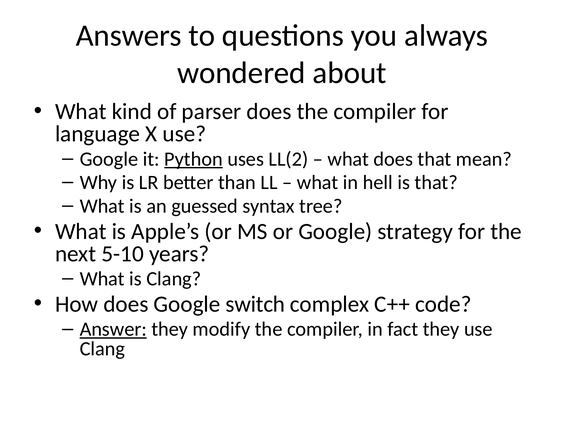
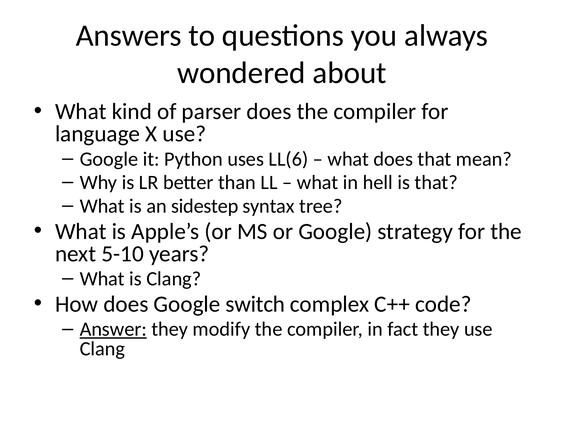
Python underline: present -> none
LL(2: LL(2 -> LL(6
guessed: guessed -> sidestep
